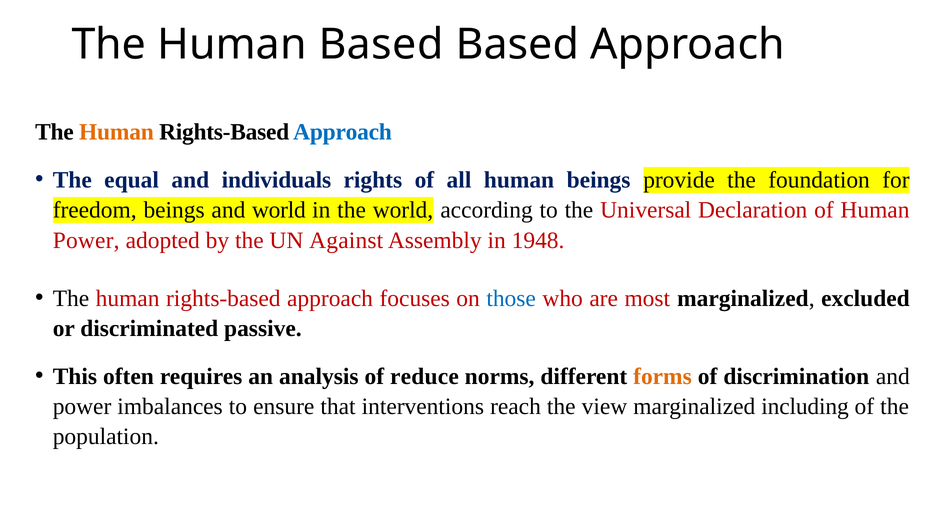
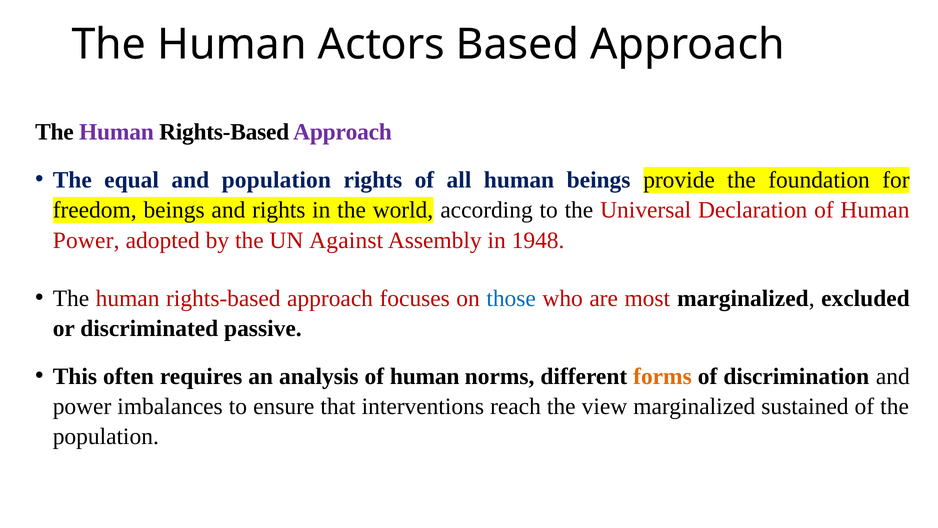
Human Based: Based -> Actors
Human at (116, 132) colour: orange -> purple
Approach at (343, 132) colour: blue -> purple
and individuals: individuals -> population
and world: world -> rights
analysis of reduce: reduce -> human
including: including -> sustained
